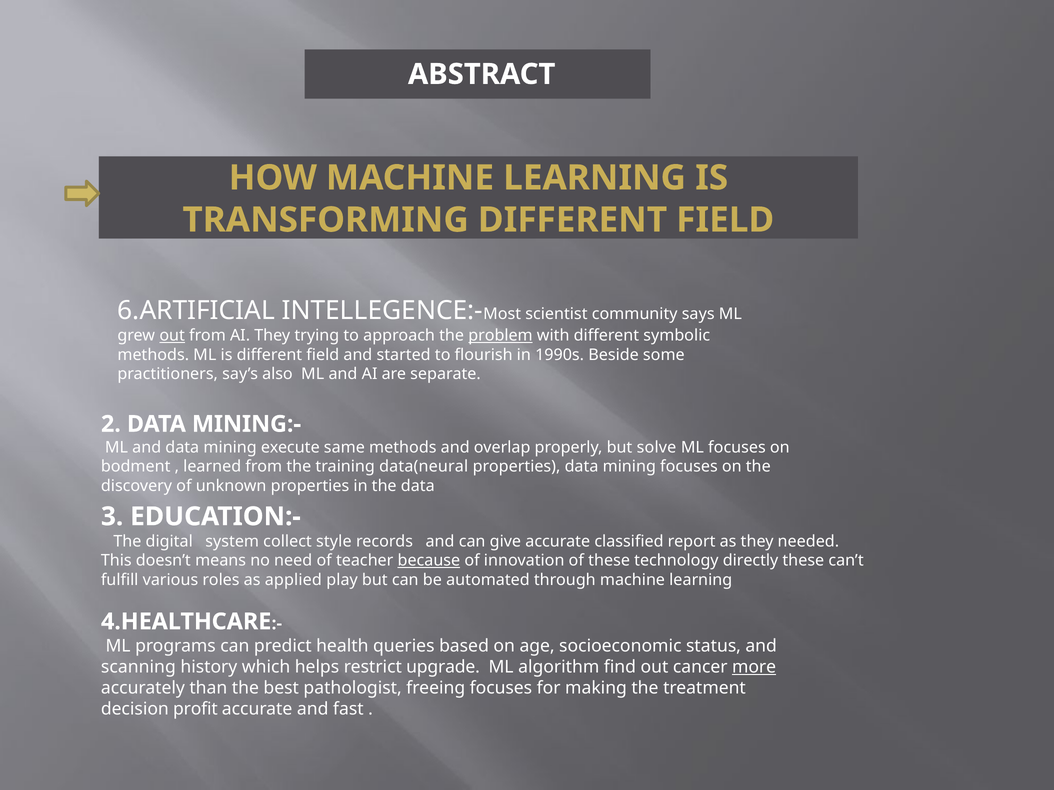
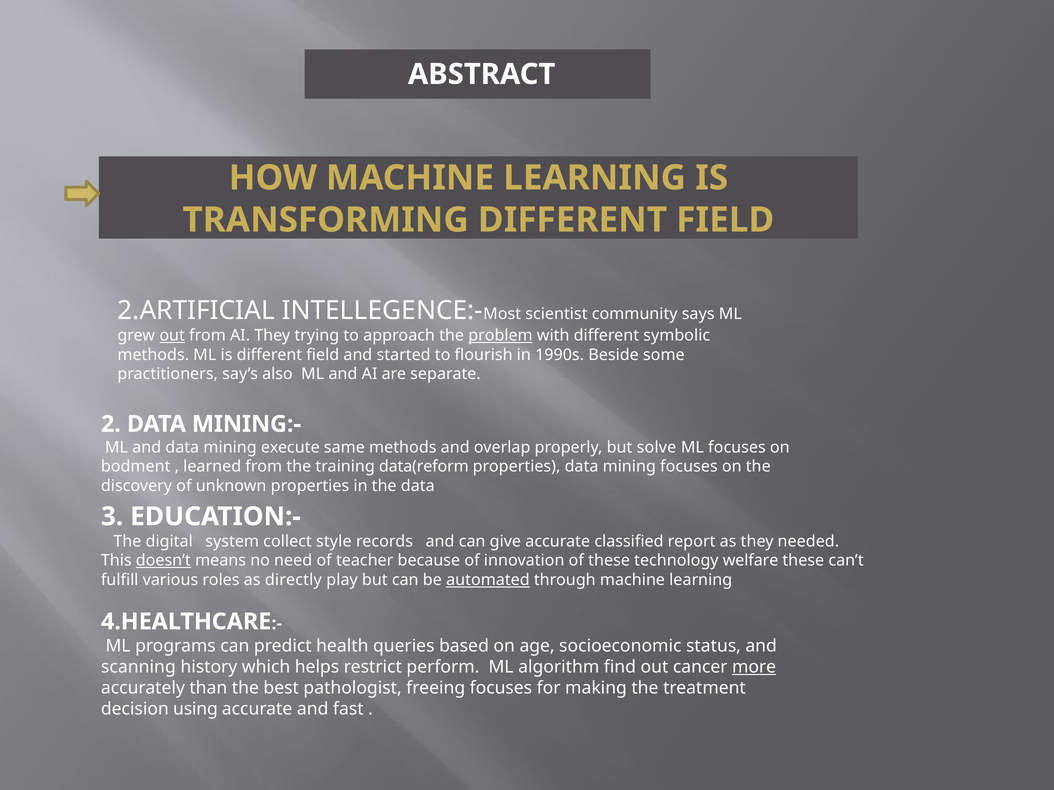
6.ARTIFICIAL: 6.ARTIFICIAL -> 2.ARTIFICIAL
data(neural: data(neural -> data(reform
doesn’t underline: none -> present
because underline: present -> none
directly: directly -> welfare
applied: applied -> directly
automated underline: none -> present
upgrade: upgrade -> perform
profit: profit -> using
